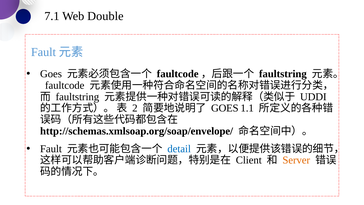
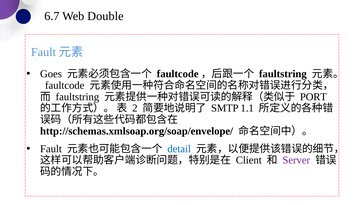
7.1: 7.1 -> 6.7
UDDI: UDDI -> PORT
GOES at (225, 108): GOES -> SMTP
Server colour: orange -> purple
